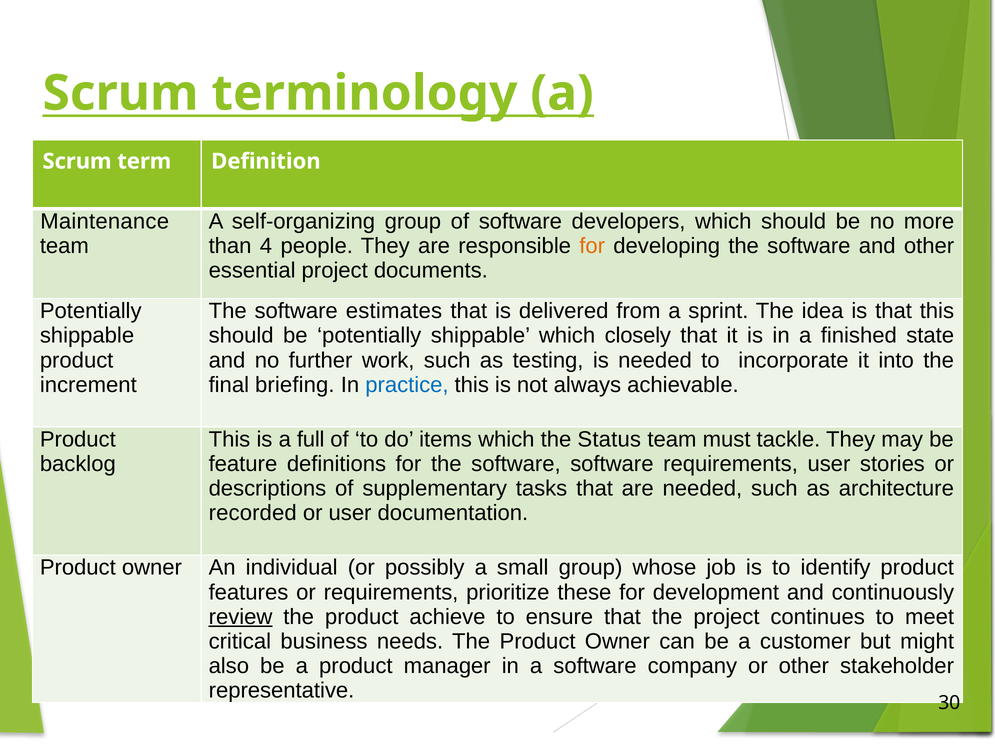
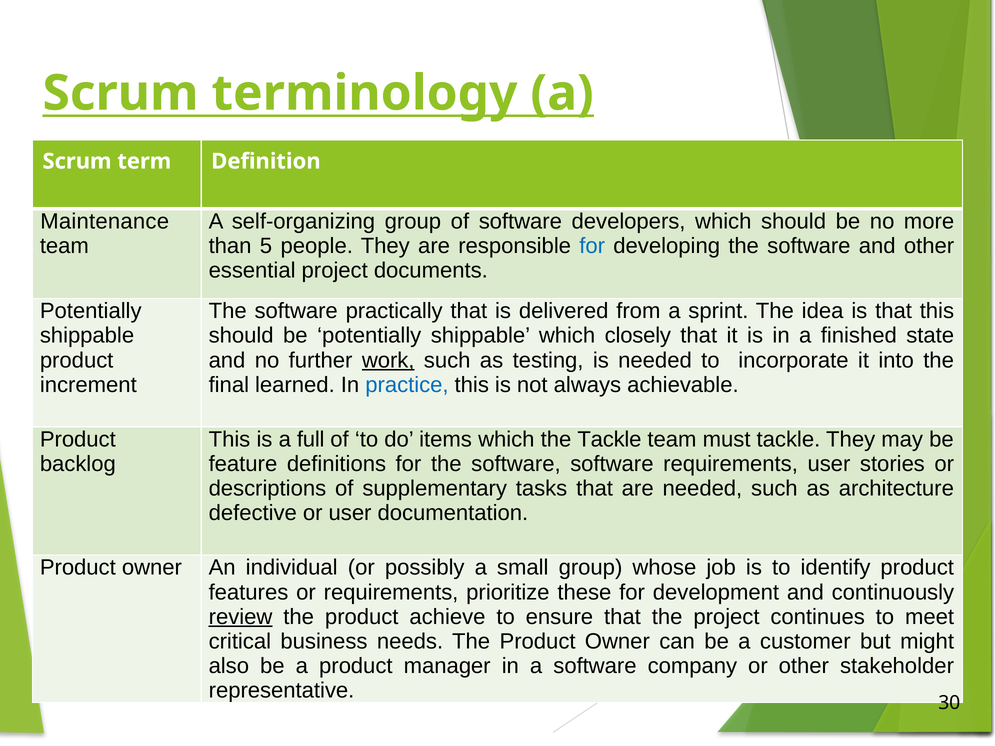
4: 4 -> 5
for at (592, 246) colour: orange -> blue
estimates: estimates -> practically
work underline: none -> present
briefing: briefing -> learned
the Status: Status -> Tackle
recorded: recorded -> defective
